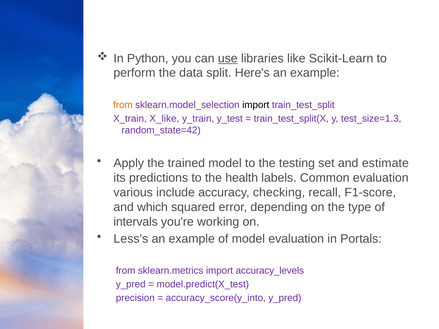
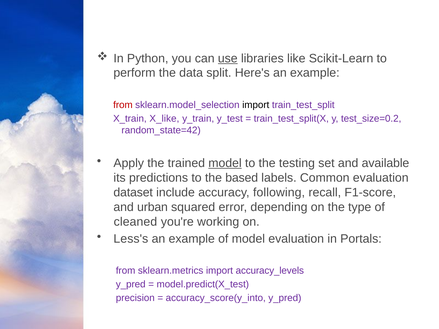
from at (123, 105) colour: orange -> red
test_size=1.3: test_size=1.3 -> test_size=0.2
model at (225, 163) underline: none -> present
estimate: estimate -> available
health: health -> based
various: various -> dataset
checking: checking -> following
which: which -> urban
intervals: intervals -> cleaned
